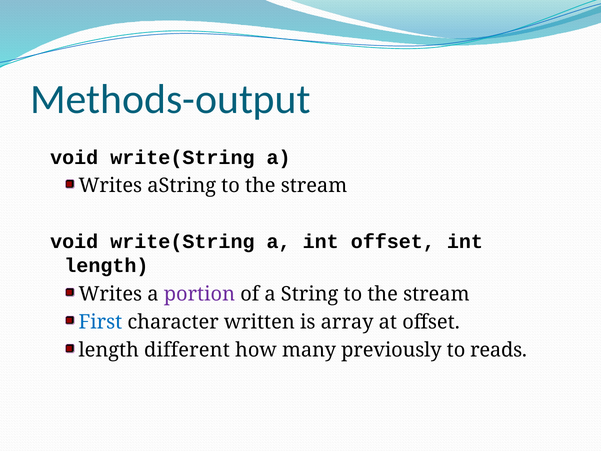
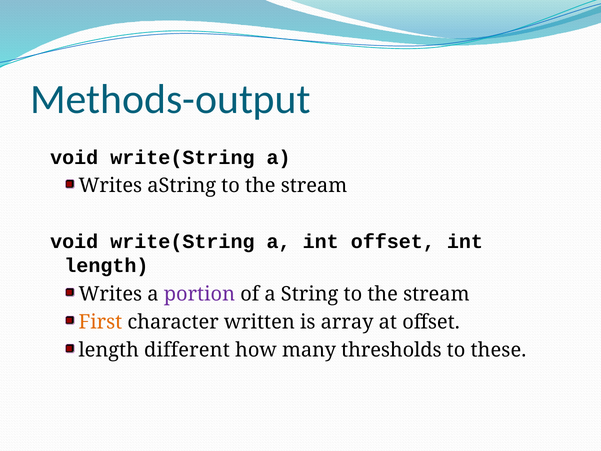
First colour: blue -> orange
previously: previously -> thresholds
reads: reads -> these
